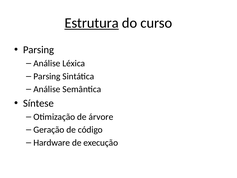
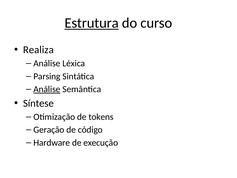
Parsing at (39, 50): Parsing -> Realiza
Análise at (47, 89) underline: none -> present
árvore: árvore -> tokens
